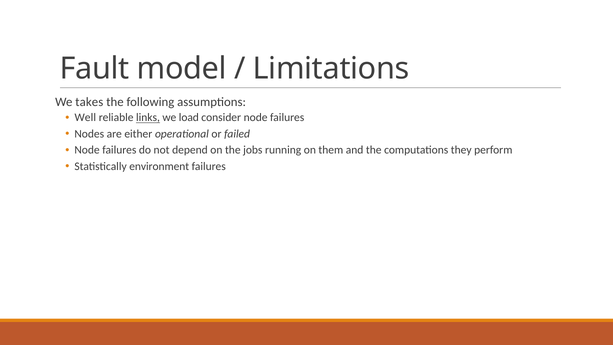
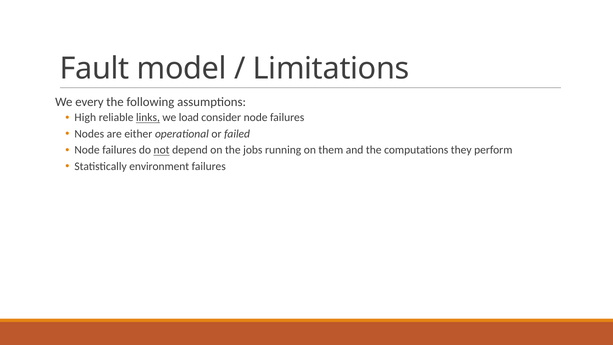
takes: takes -> every
Well: Well -> High
not underline: none -> present
